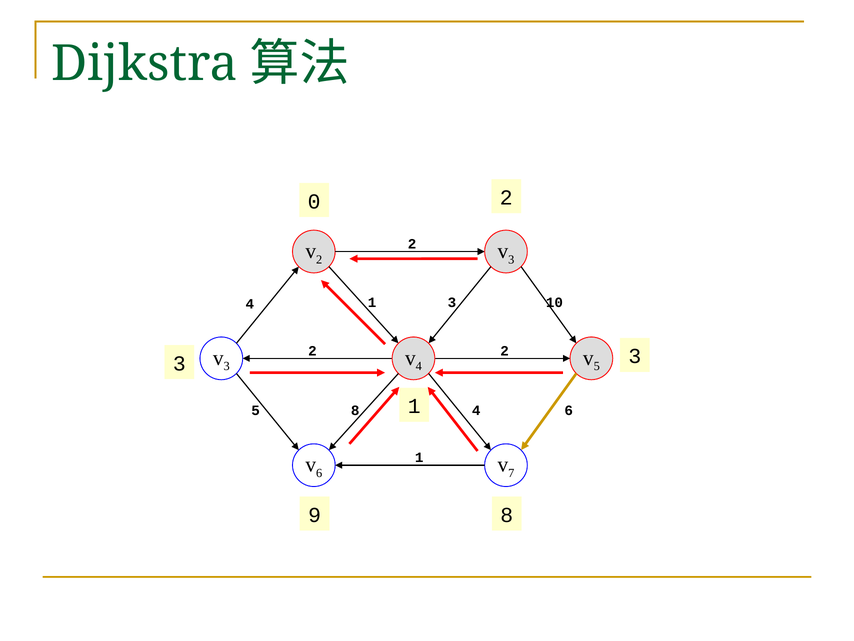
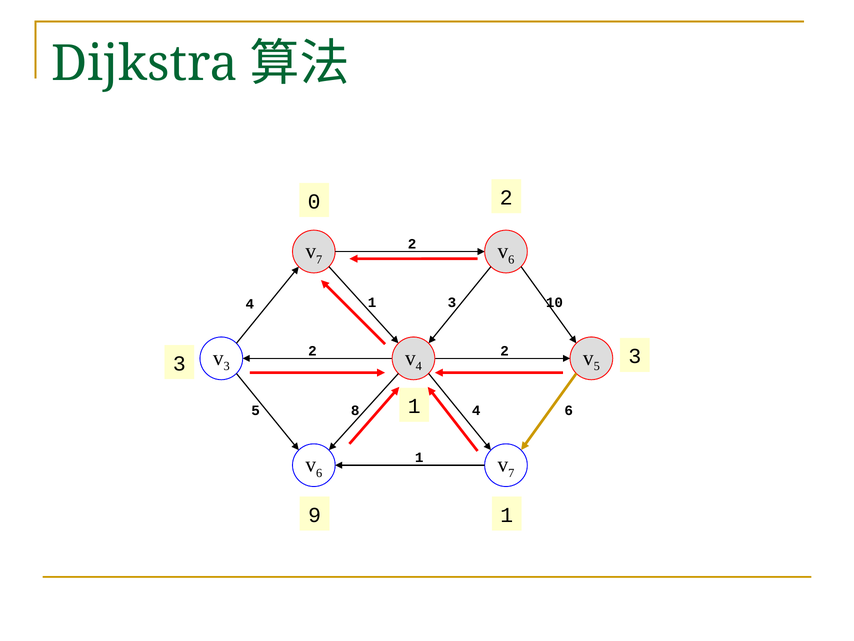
2 at (319, 259): 2 -> 7
3 at (511, 259): 3 -> 6
9 8: 8 -> 1
